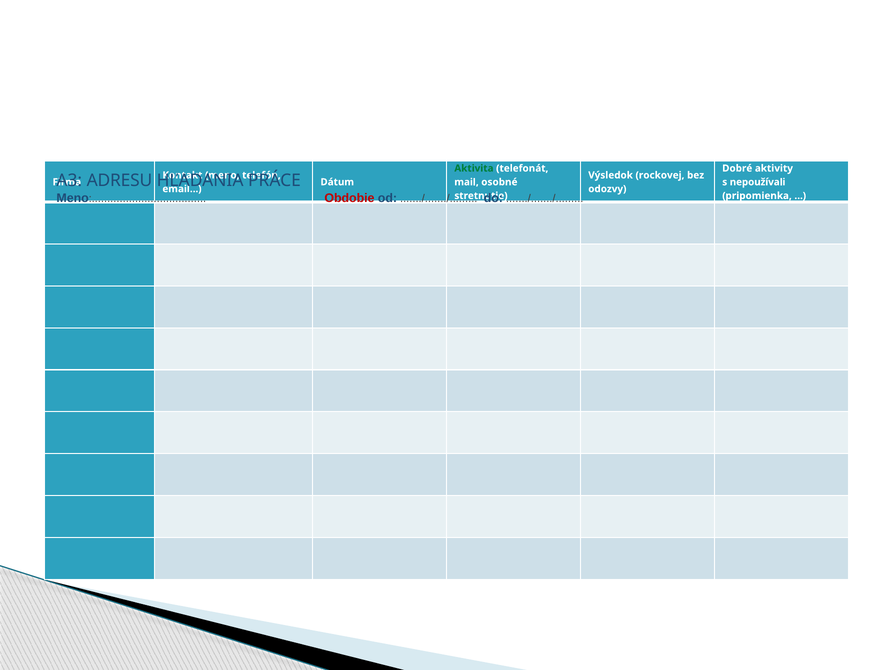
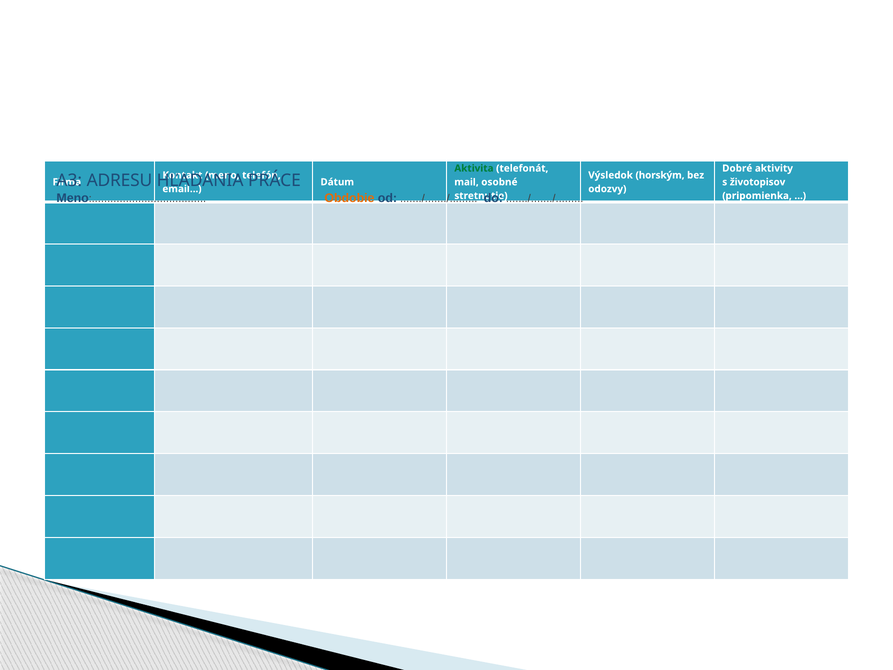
rockovej: rockovej -> horským
nepoužívali: nepoužívali -> životopisov
Obdobie colour: red -> orange
